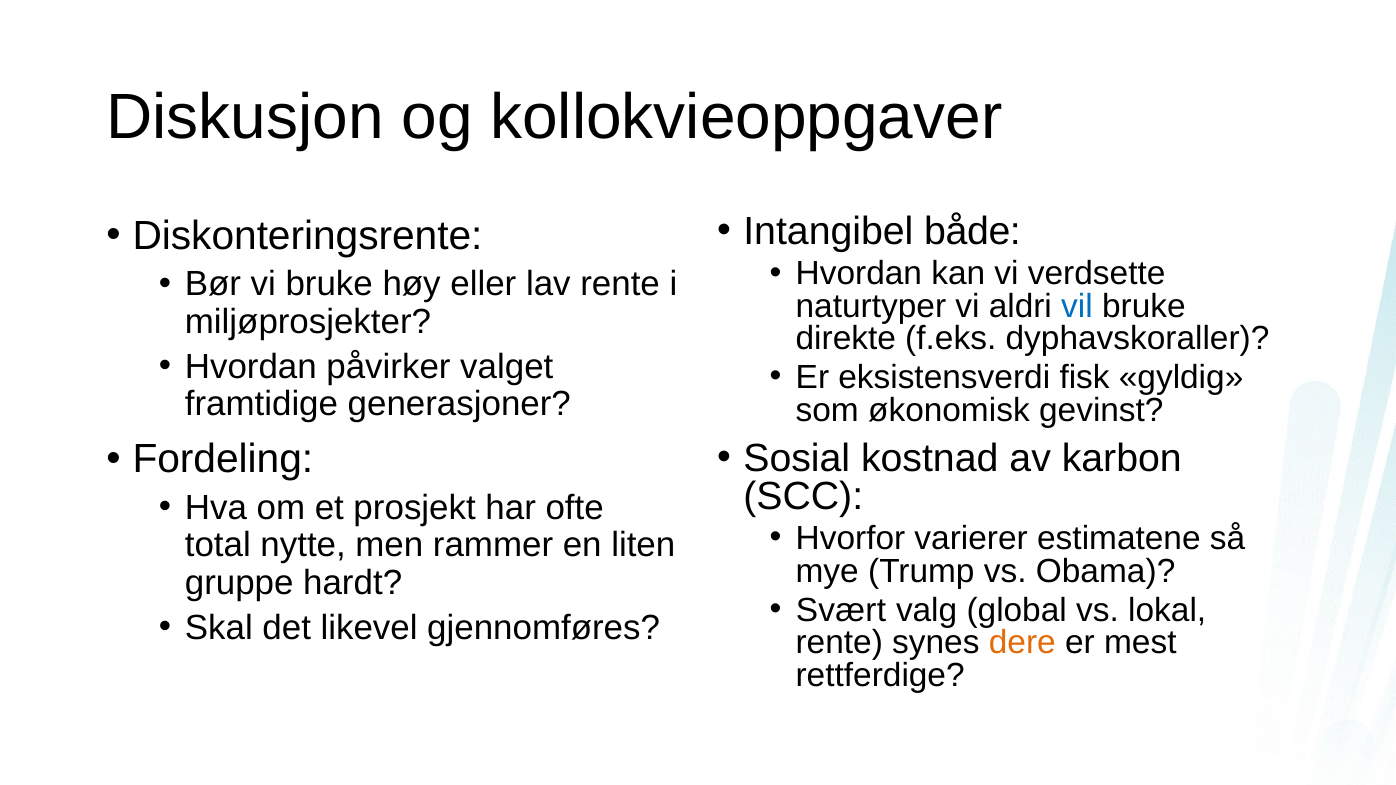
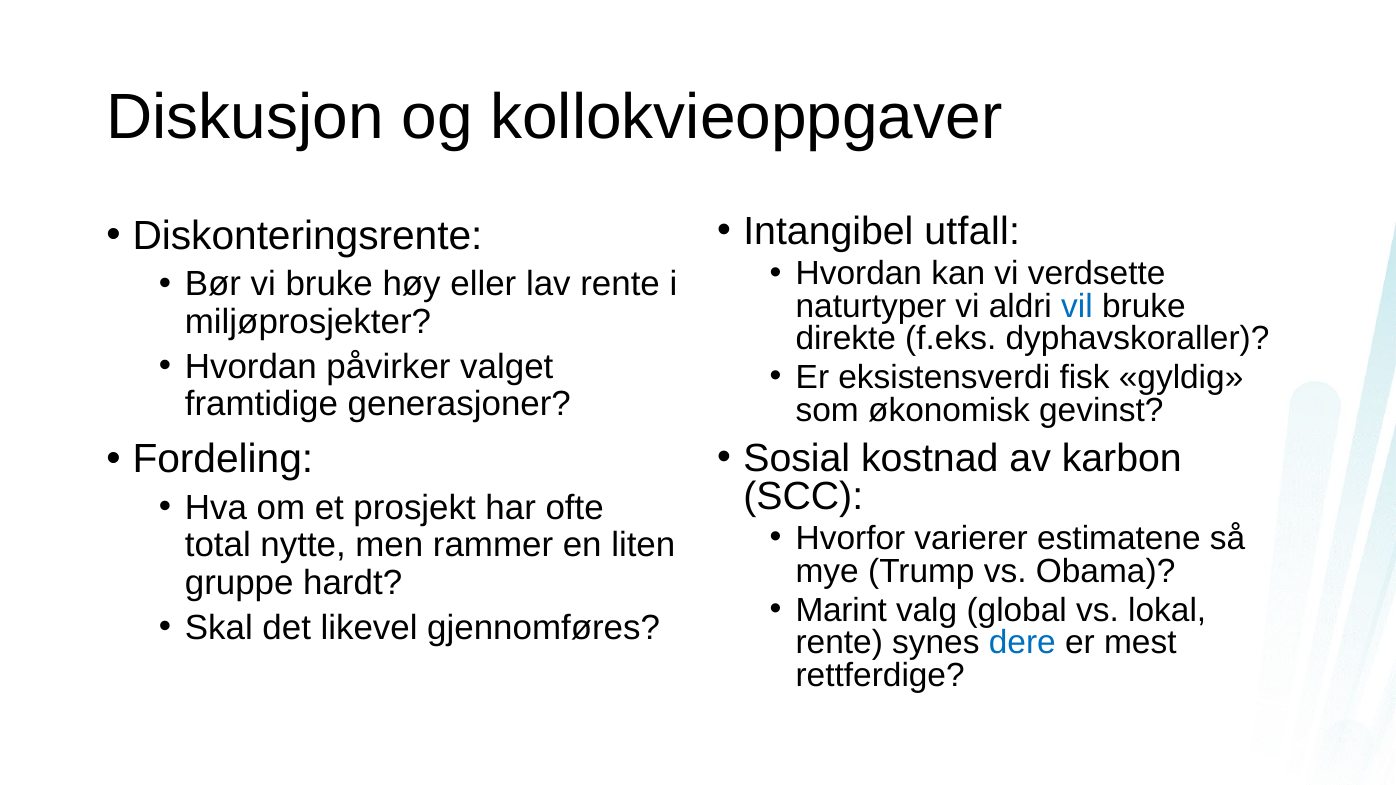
både: både -> utfall
Svært: Svært -> Marint
dere colour: orange -> blue
